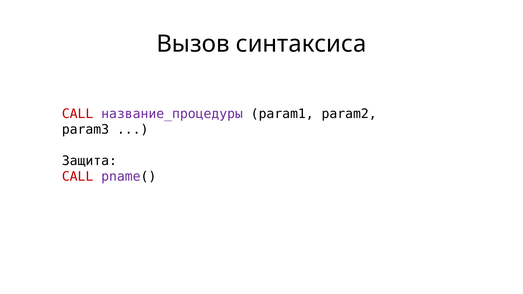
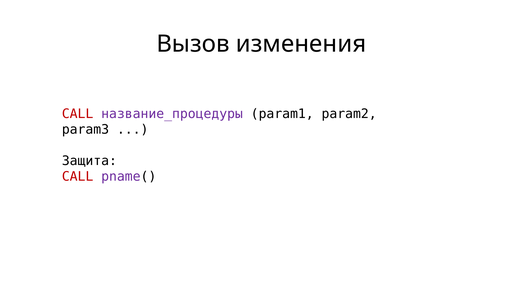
синтаксиса: синтаксиса -> изменения
